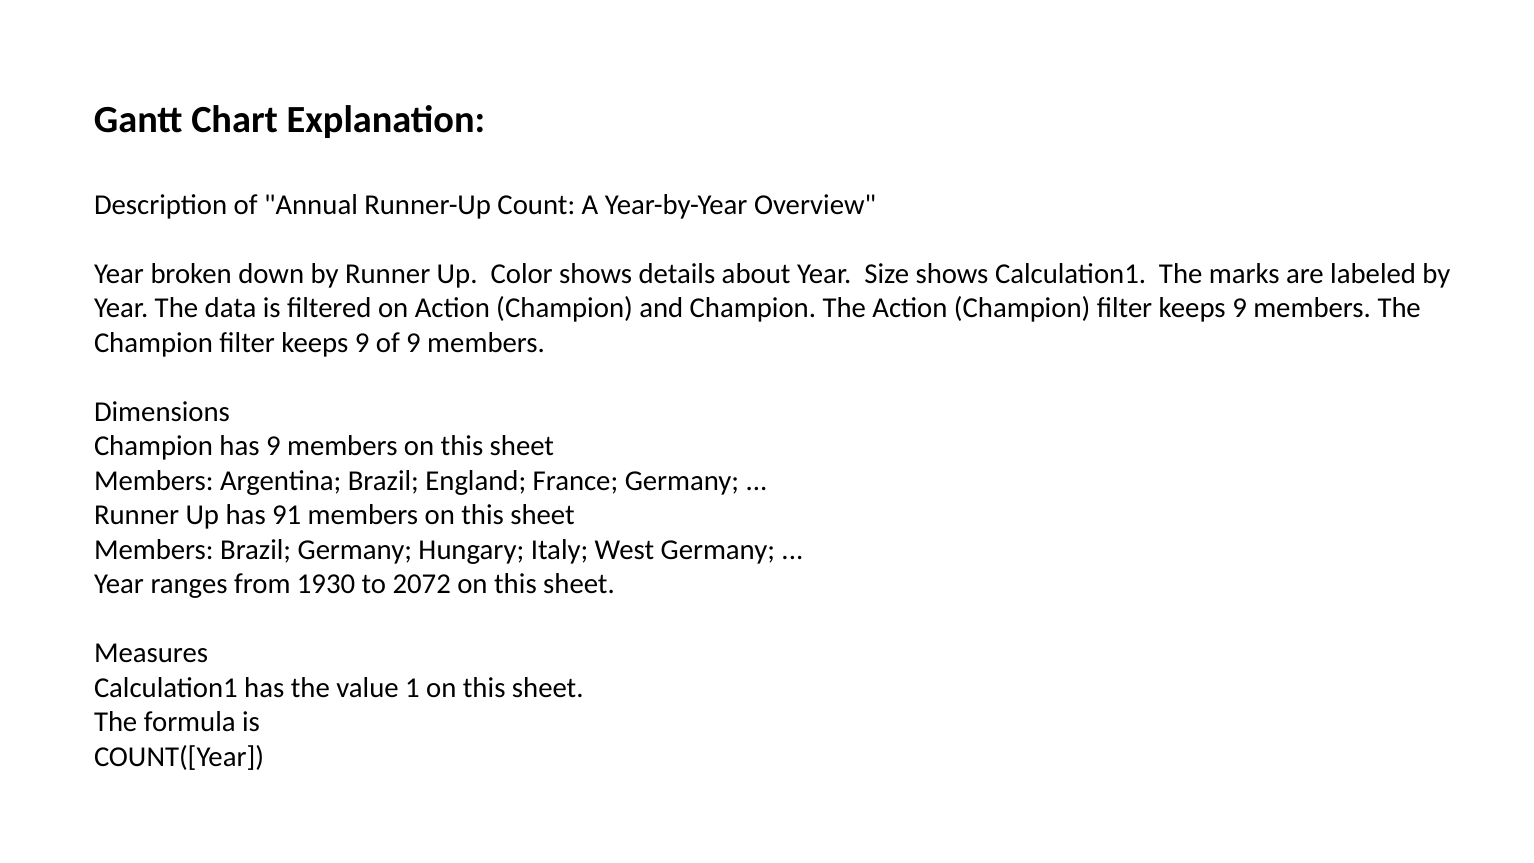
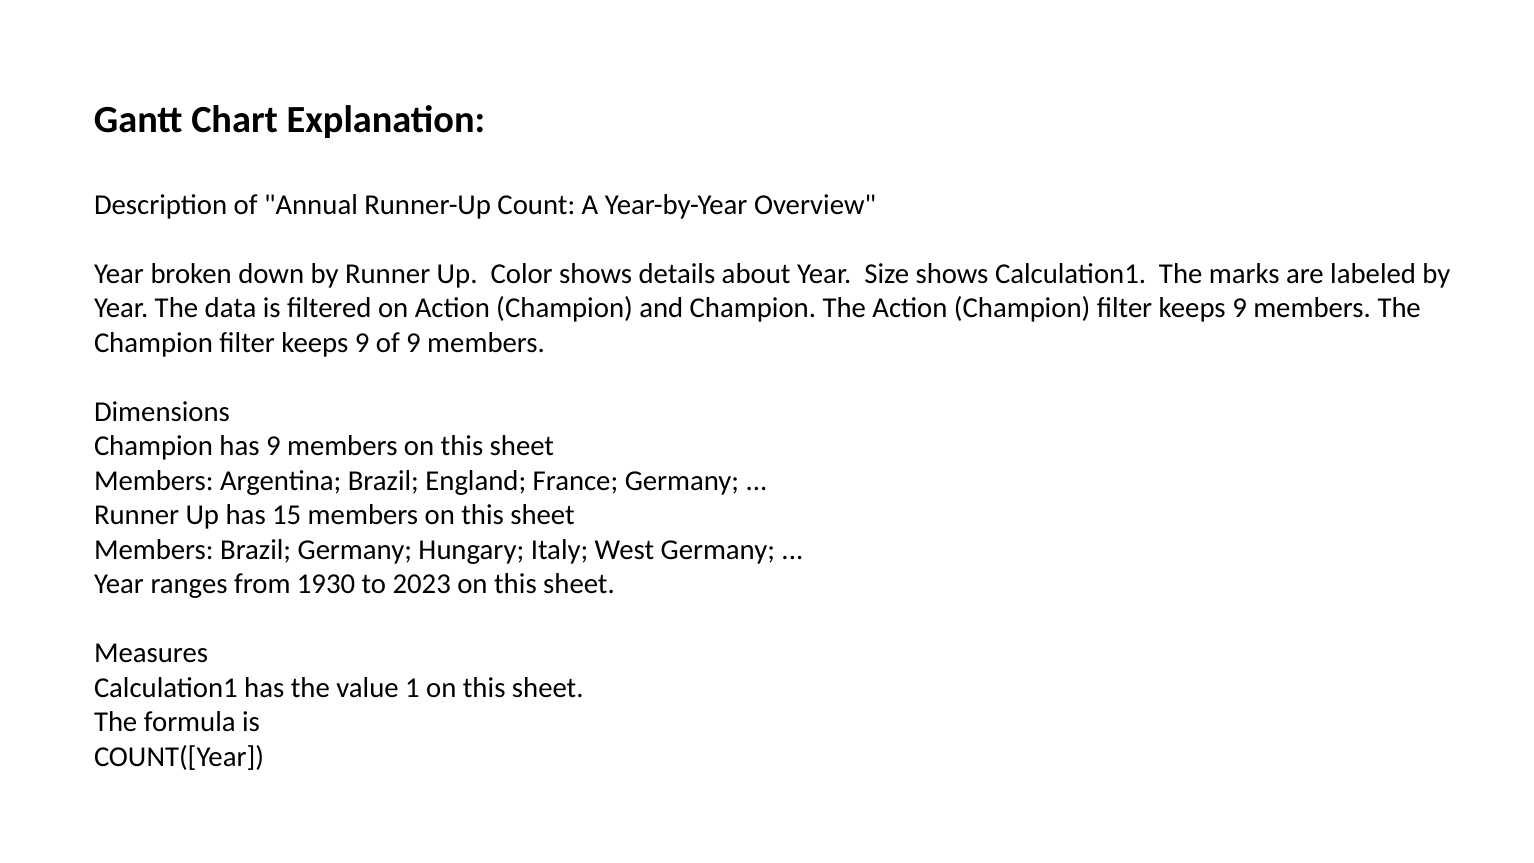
91: 91 -> 15
2072: 2072 -> 2023
